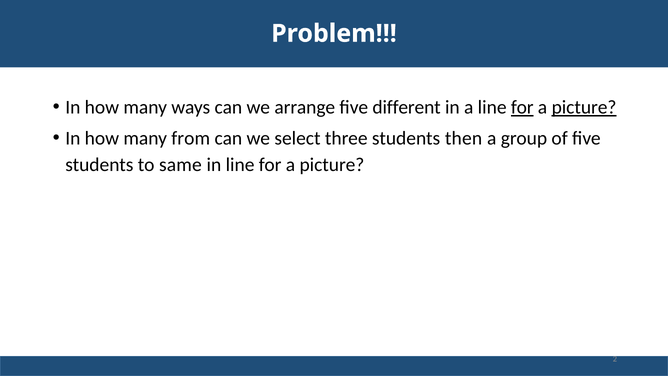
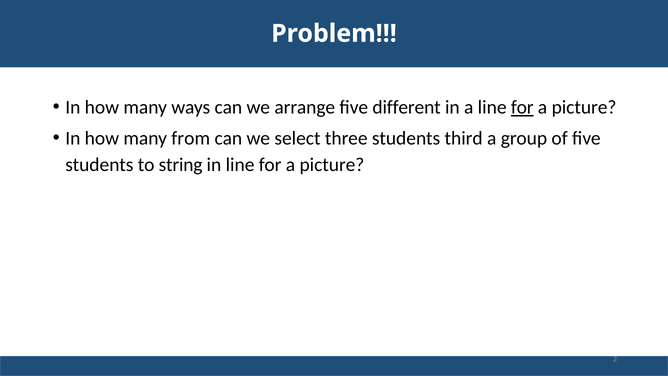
picture at (584, 107) underline: present -> none
then: then -> third
same: same -> string
